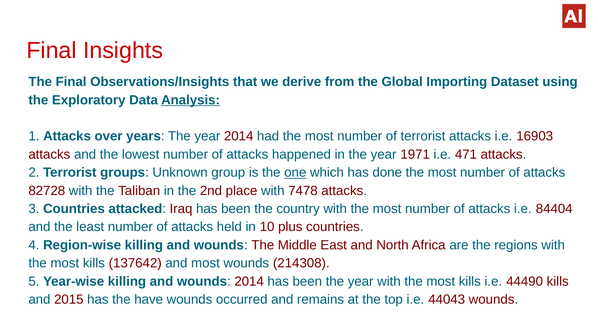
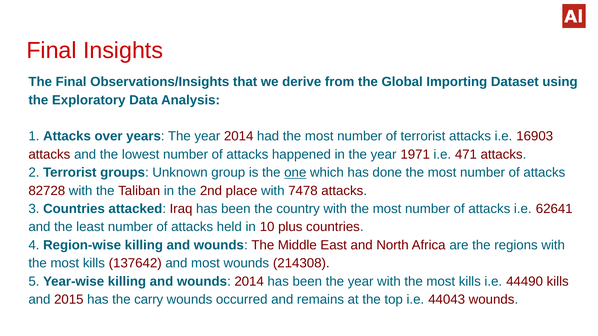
Analysis underline: present -> none
84404: 84404 -> 62641
have: have -> carry
